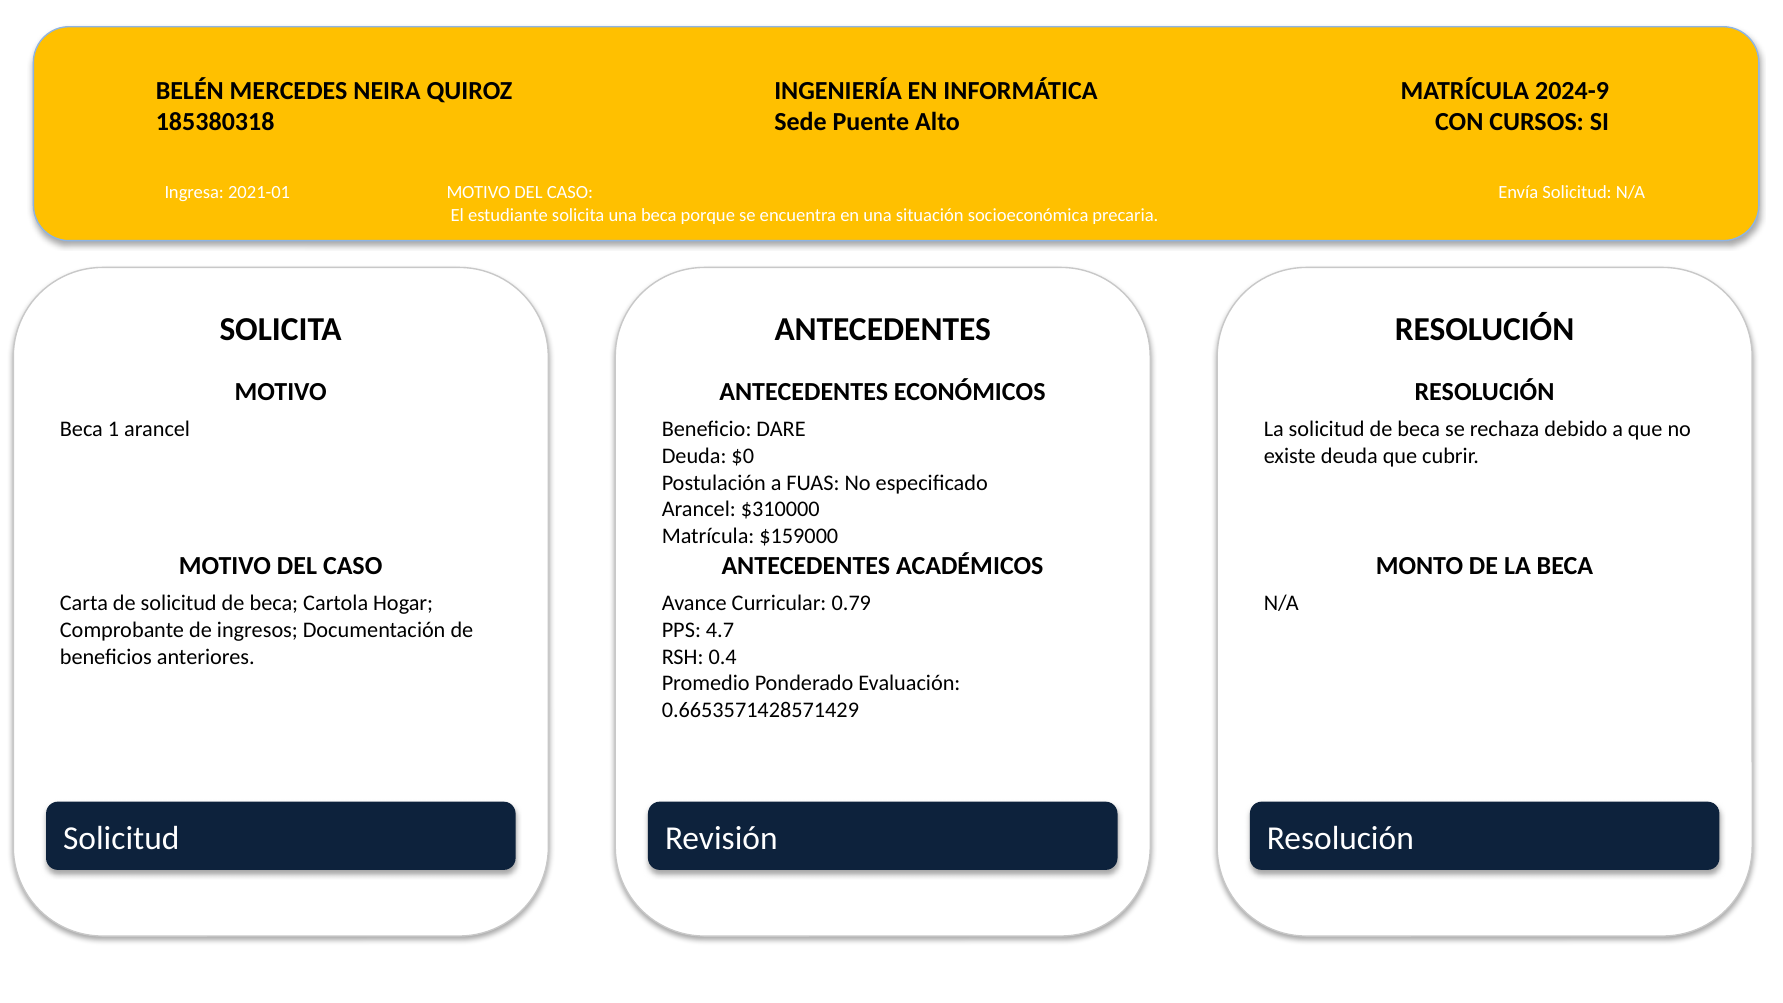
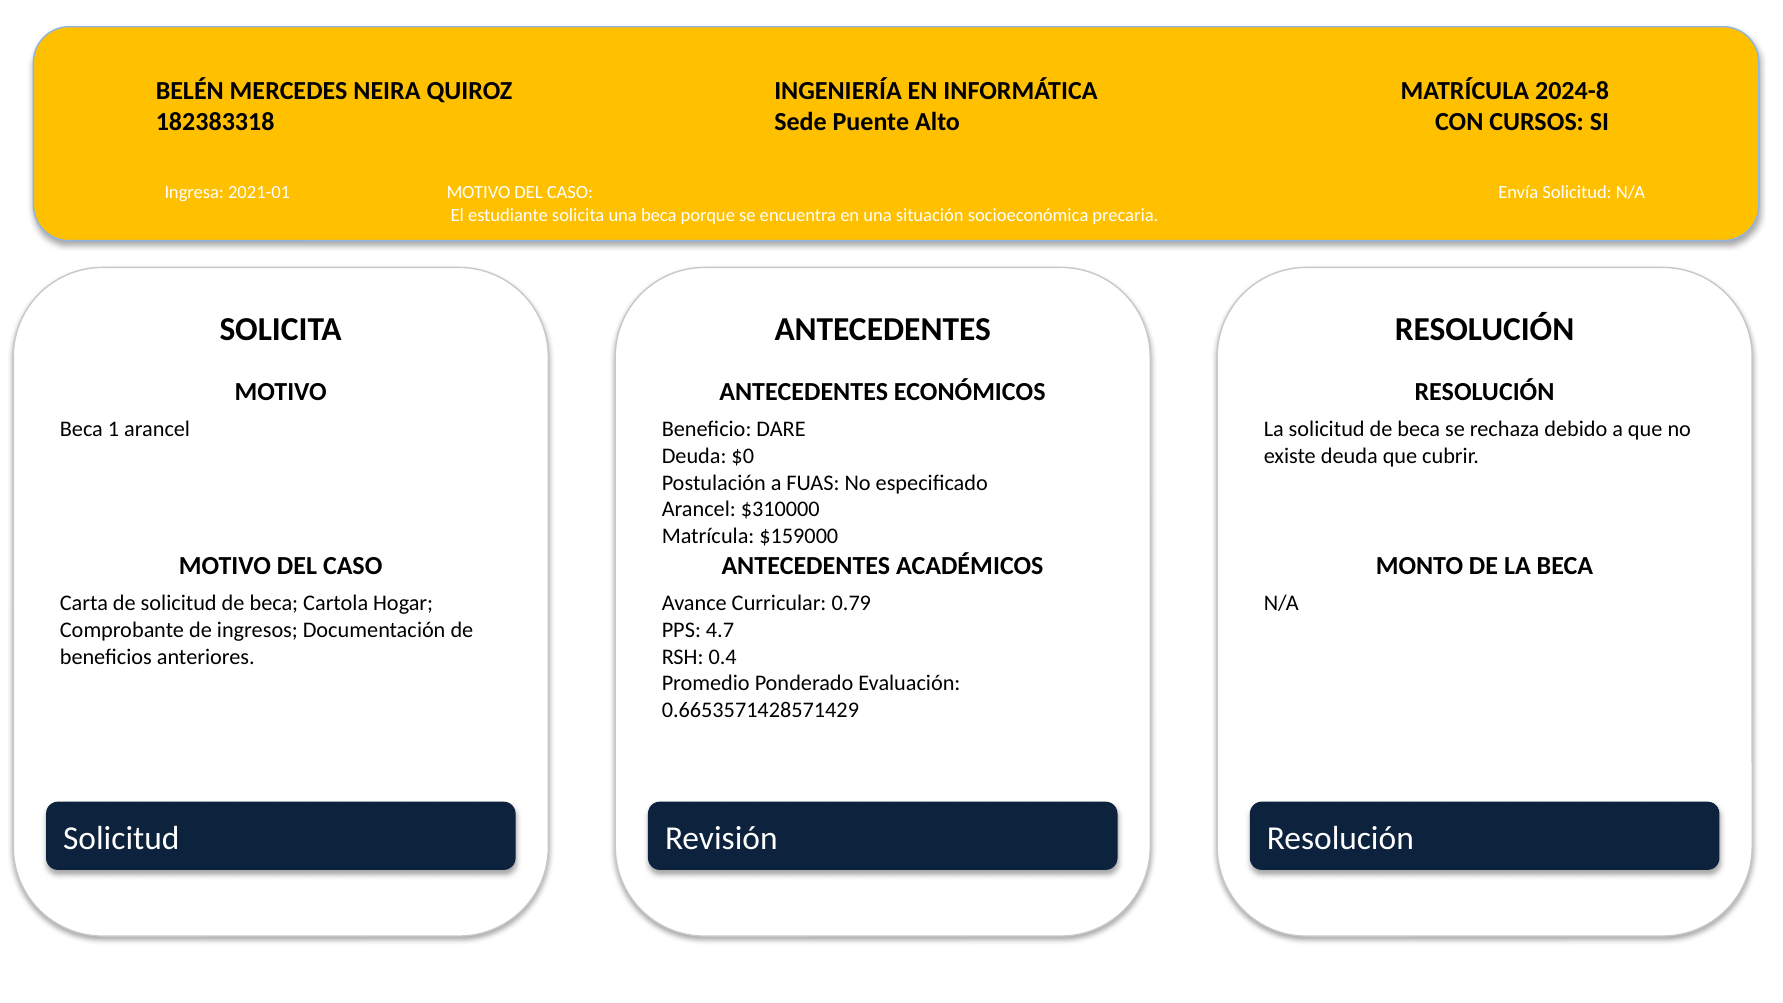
2024-9: 2024-9 -> 2024-8
185380318: 185380318 -> 182383318
